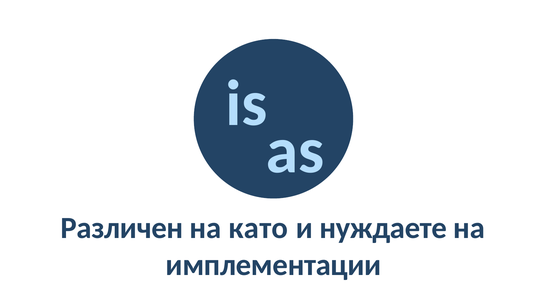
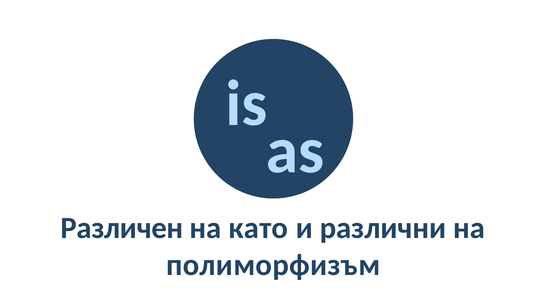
нуждаете: нуждаете -> различни
имплементации: имплементации -> полиморфизъм
